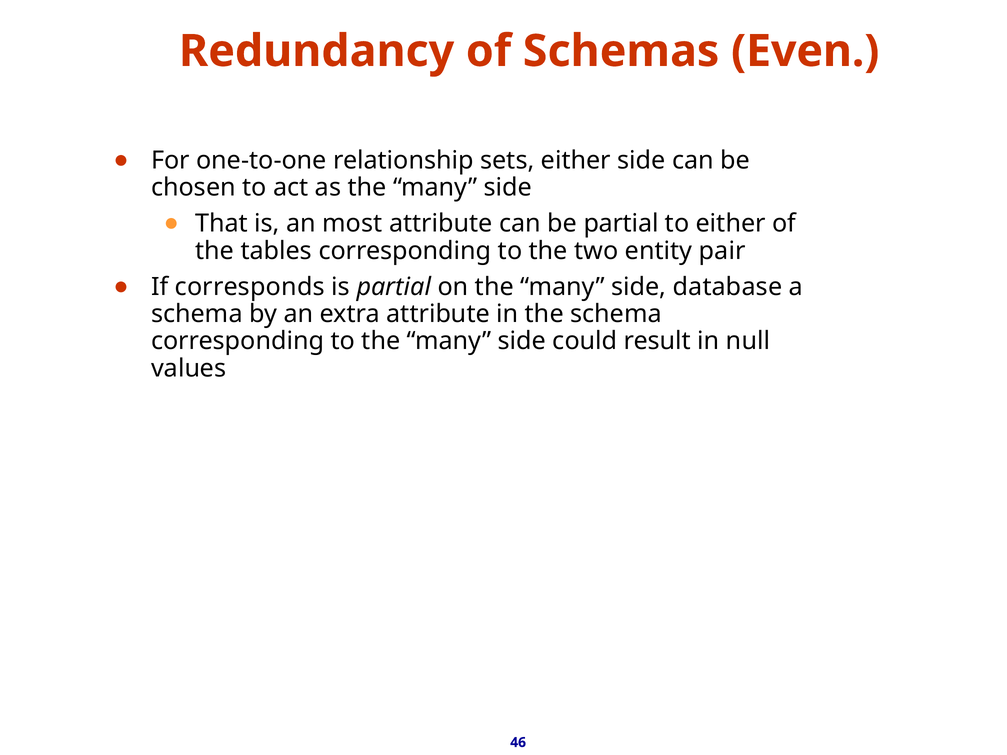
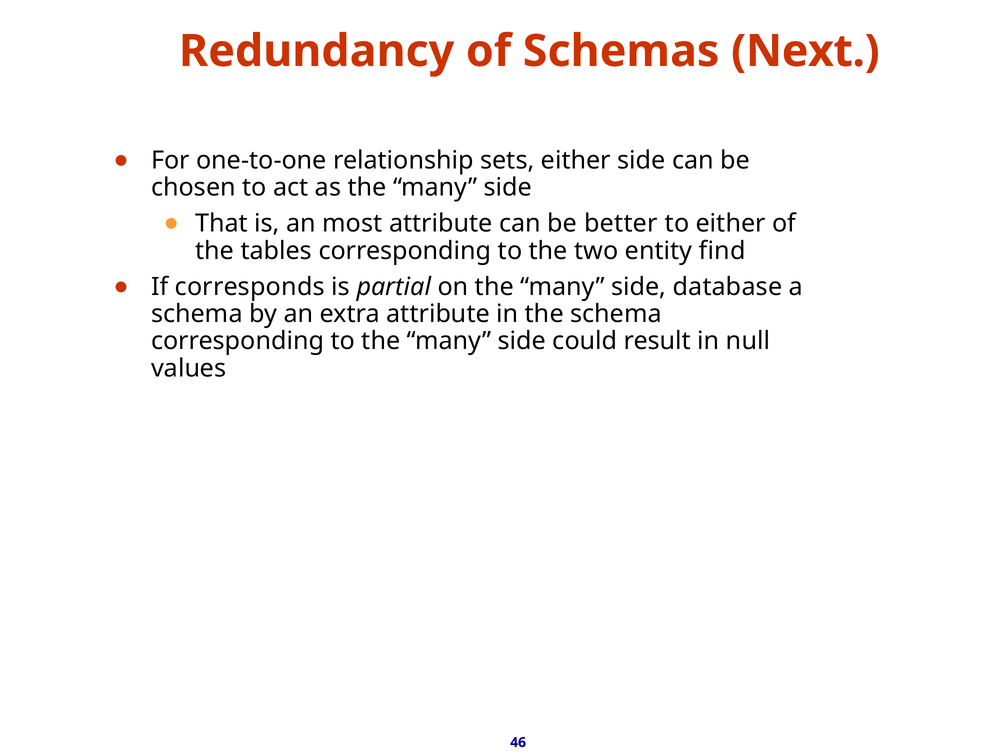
Even: Even -> Next
be partial: partial -> better
pair: pair -> find
